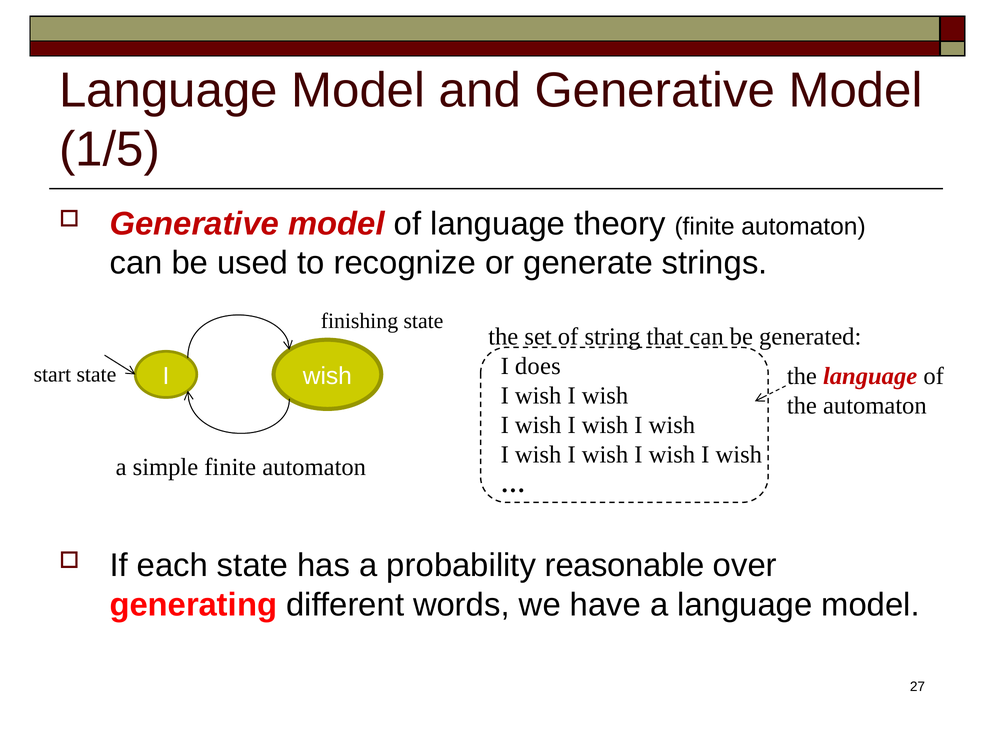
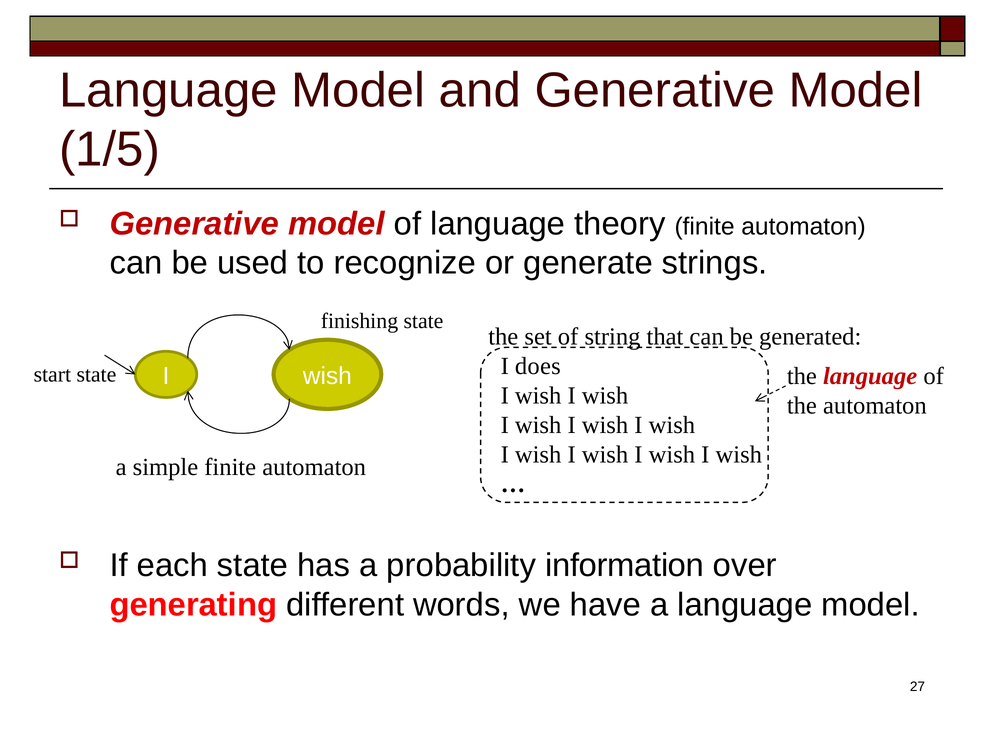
reasonable: reasonable -> information
